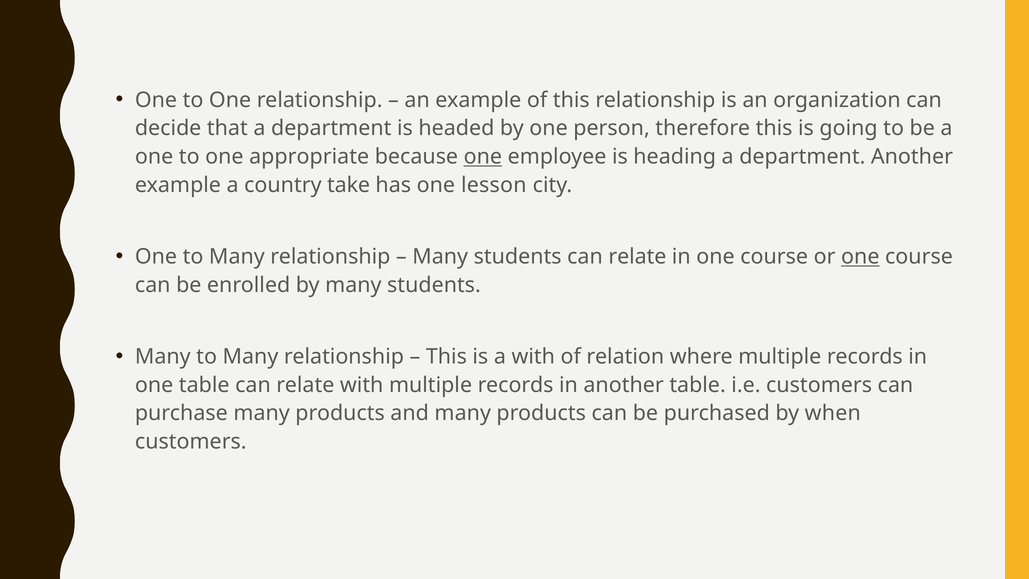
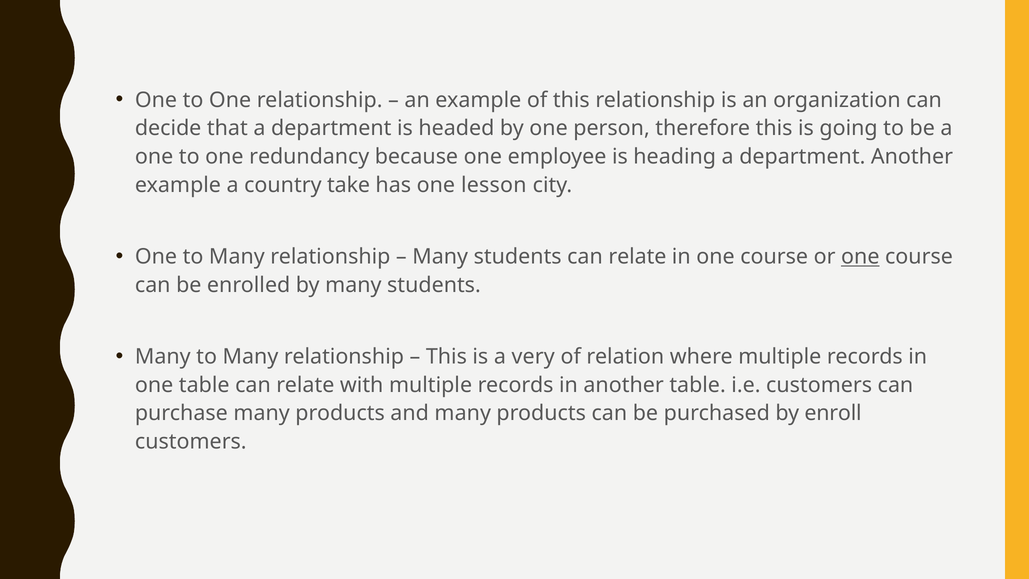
appropriate: appropriate -> redundancy
one at (483, 157) underline: present -> none
a with: with -> very
when: when -> enroll
